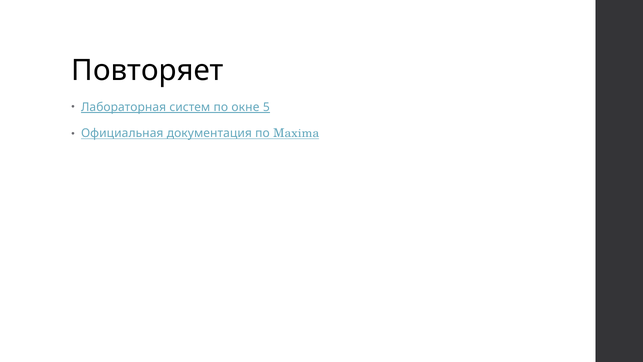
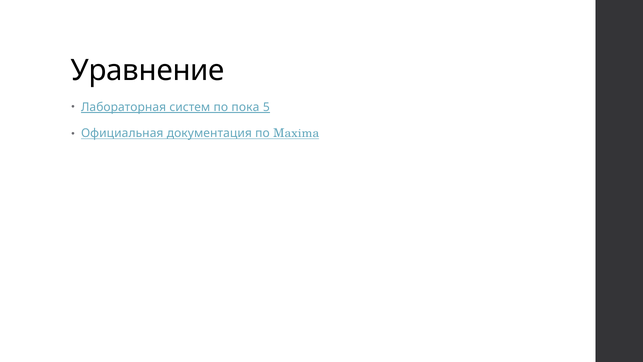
Повторяет: Повторяет -> Уравнение
окне: окне -> пока
